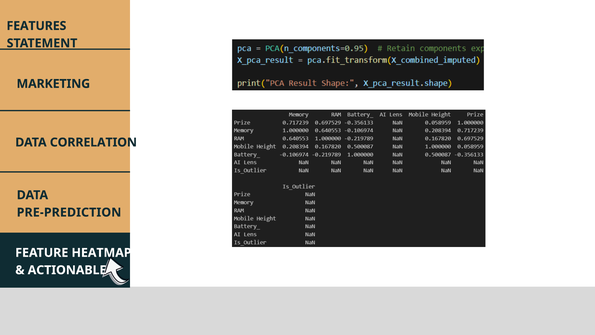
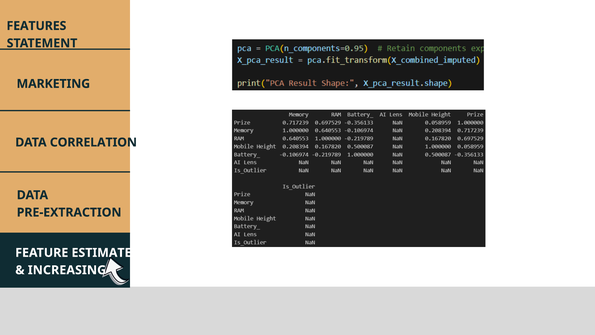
PRE-PREDICTION: PRE-PREDICTION -> PRE-EXTRACTION
HEATMAP: HEATMAP -> ESTIMATE
ACTIONABLE: ACTIONABLE -> INCREASING
